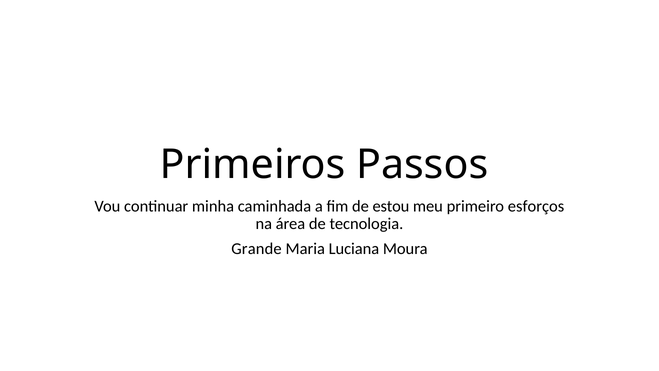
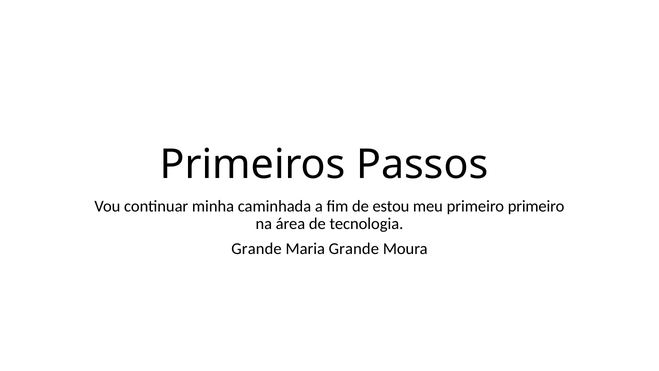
primeiro esforços: esforços -> primeiro
Maria Luciana: Luciana -> Grande
